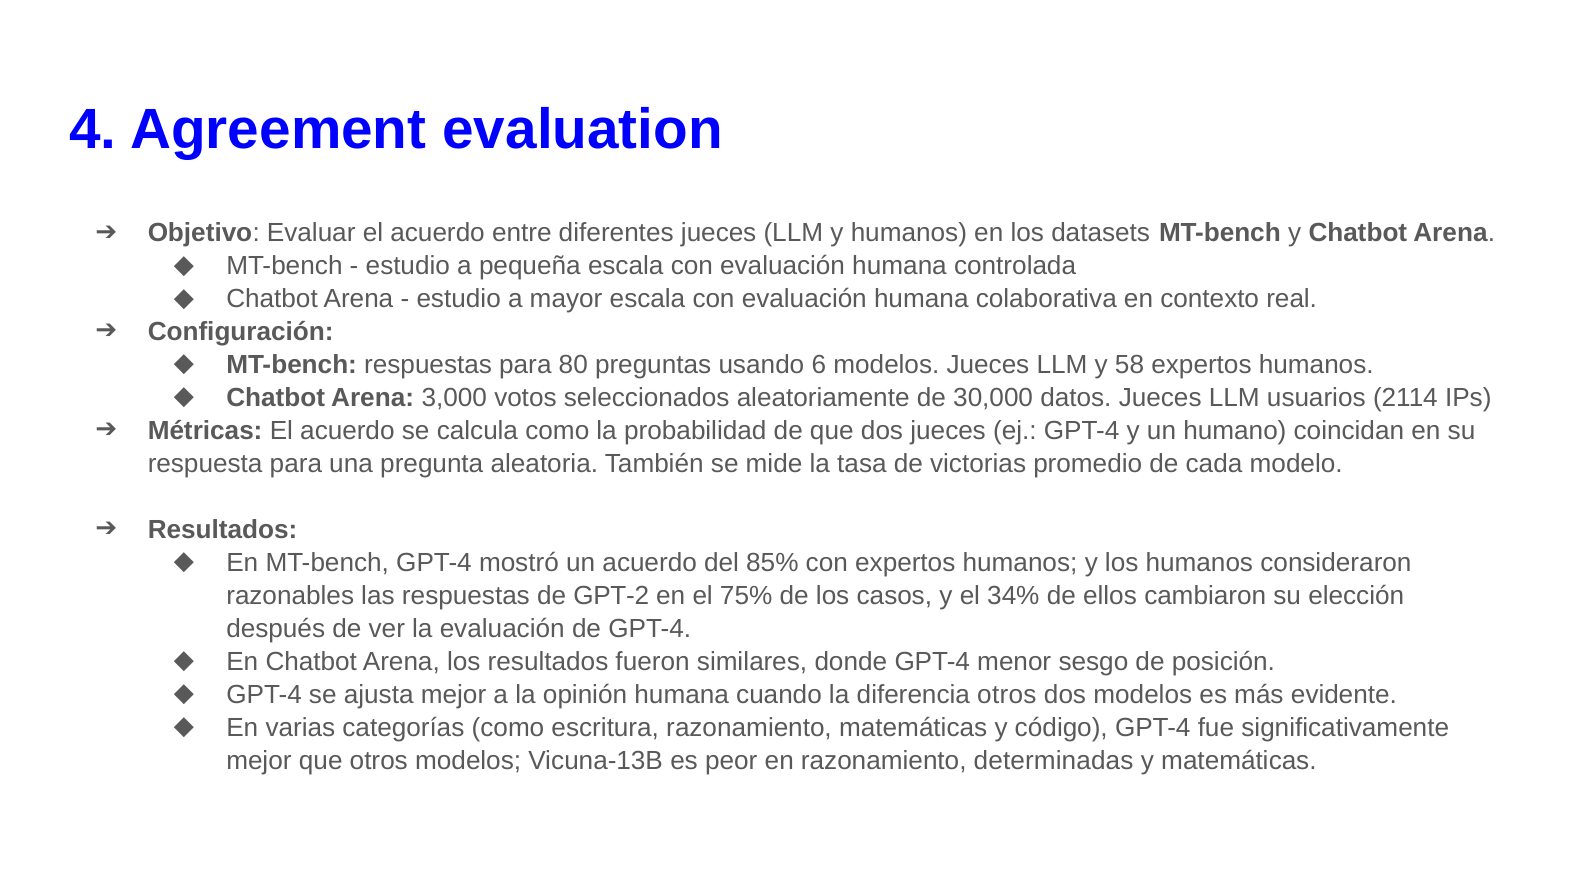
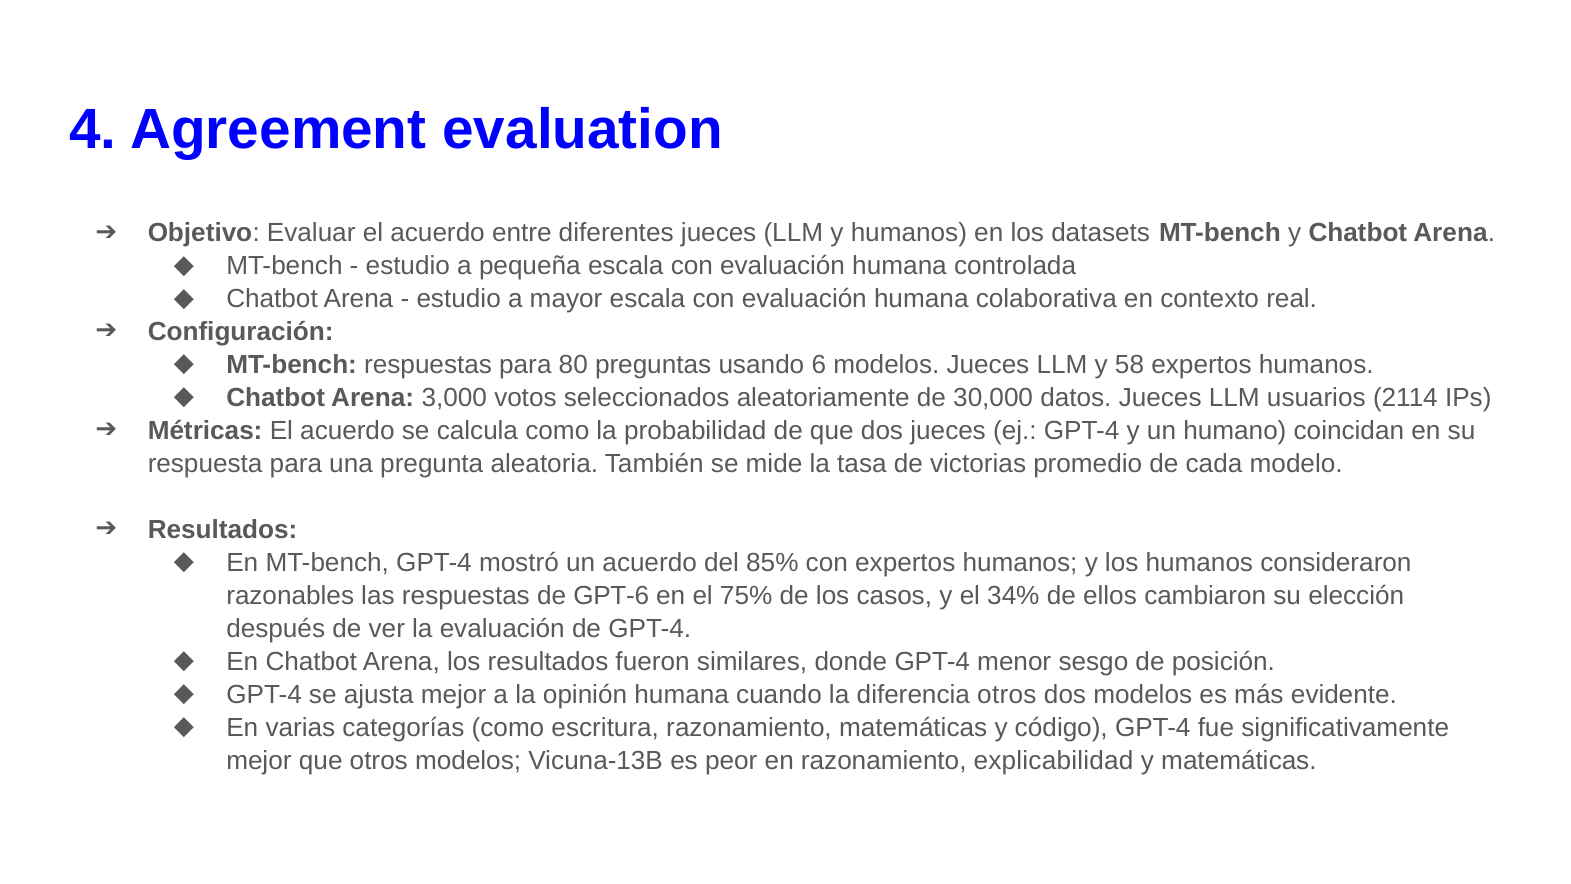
GPT-2: GPT-2 -> GPT-6
determinadas: determinadas -> explicabilidad
